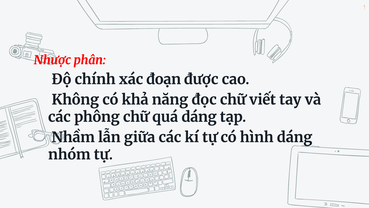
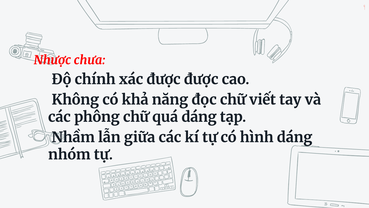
phân: phân -> chưa
xác đoạn: đoạn -> được
